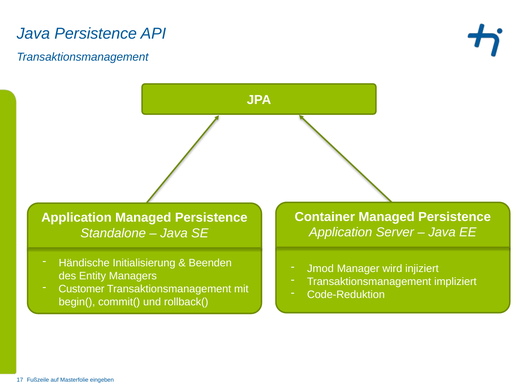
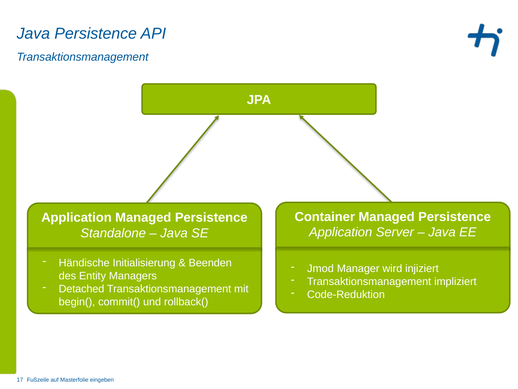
Customer: Customer -> Detached
